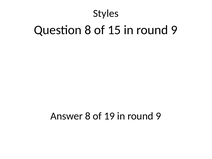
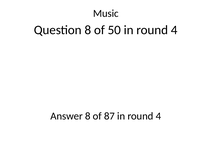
Styles: Styles -> Music
15: 15 -> 50
9 at (174, 30): 9 -> 4
19: 19 -> 87
9 at (158, 116): 9 -> 4
